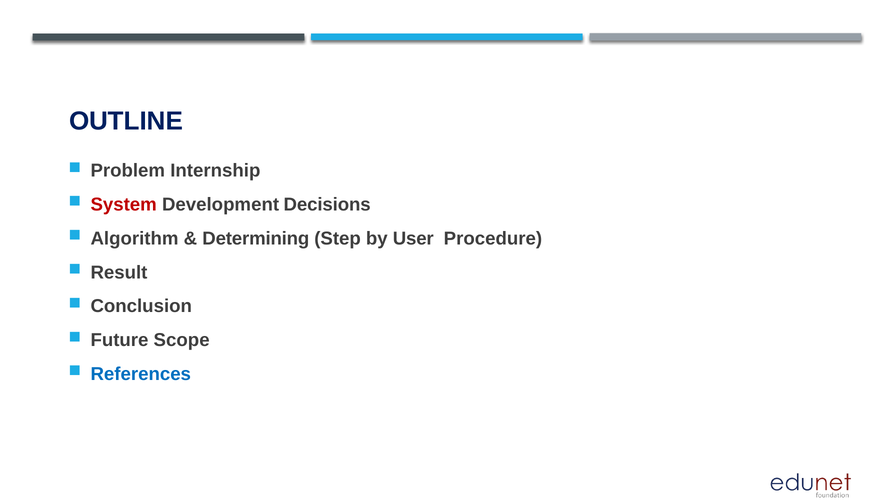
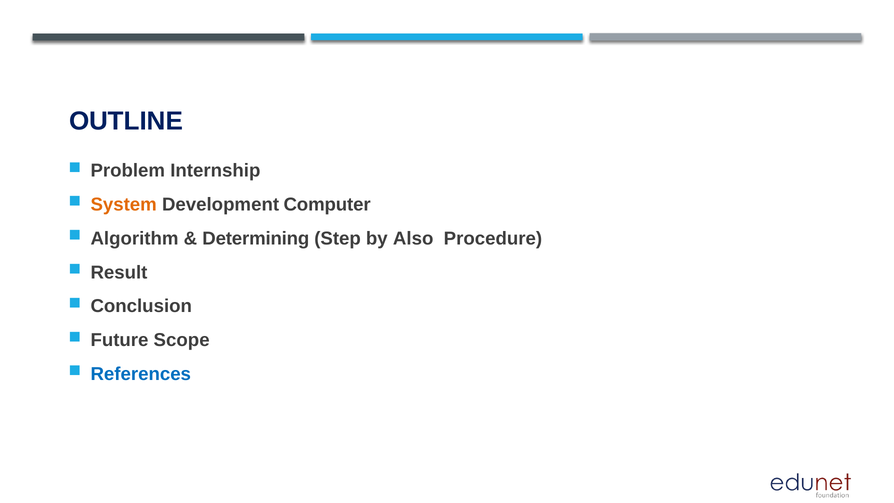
System colour: red -> orange
Decisions: Decisions -> Computer
User: User -> Also
